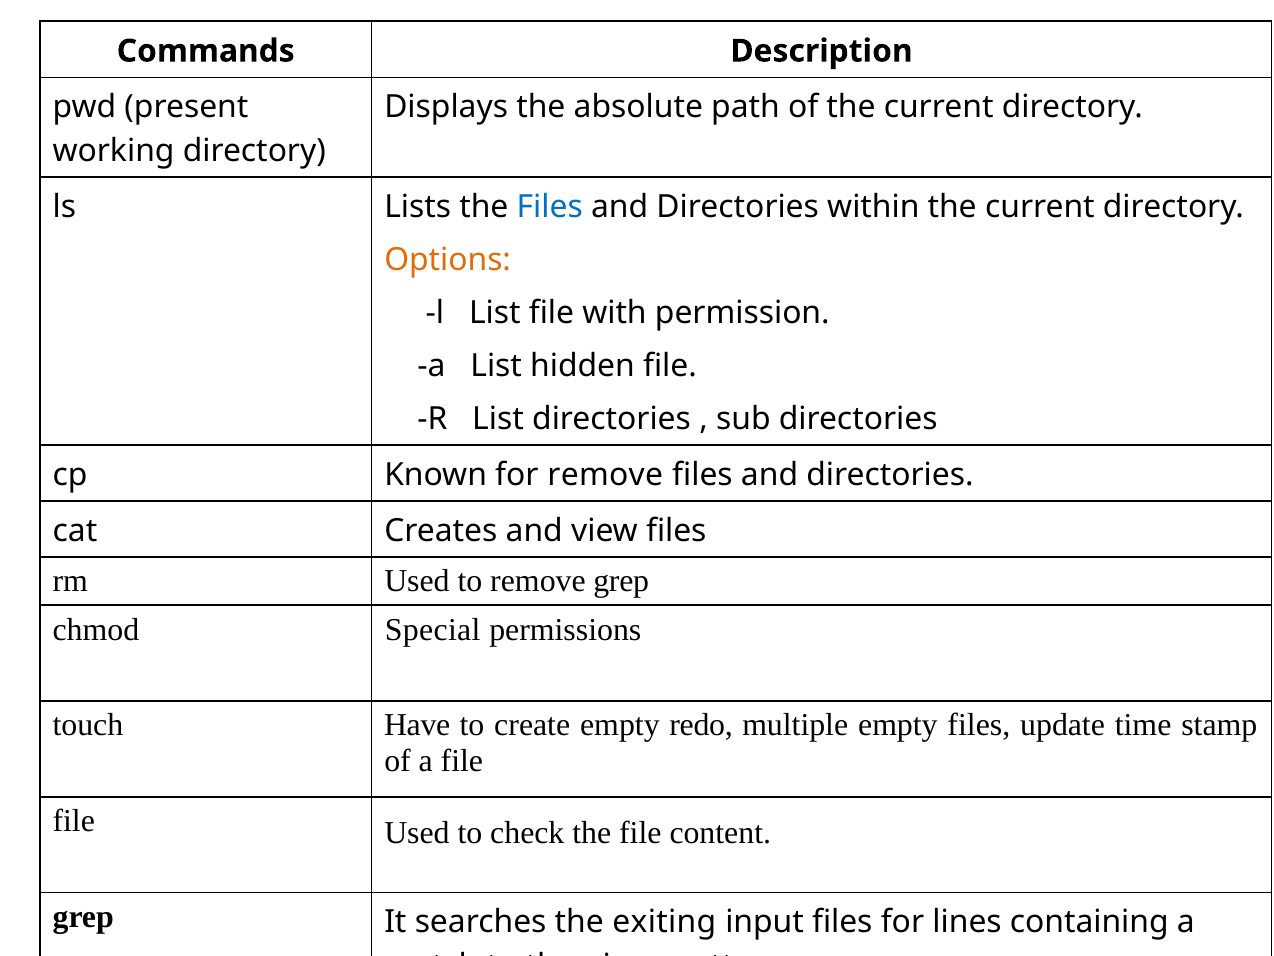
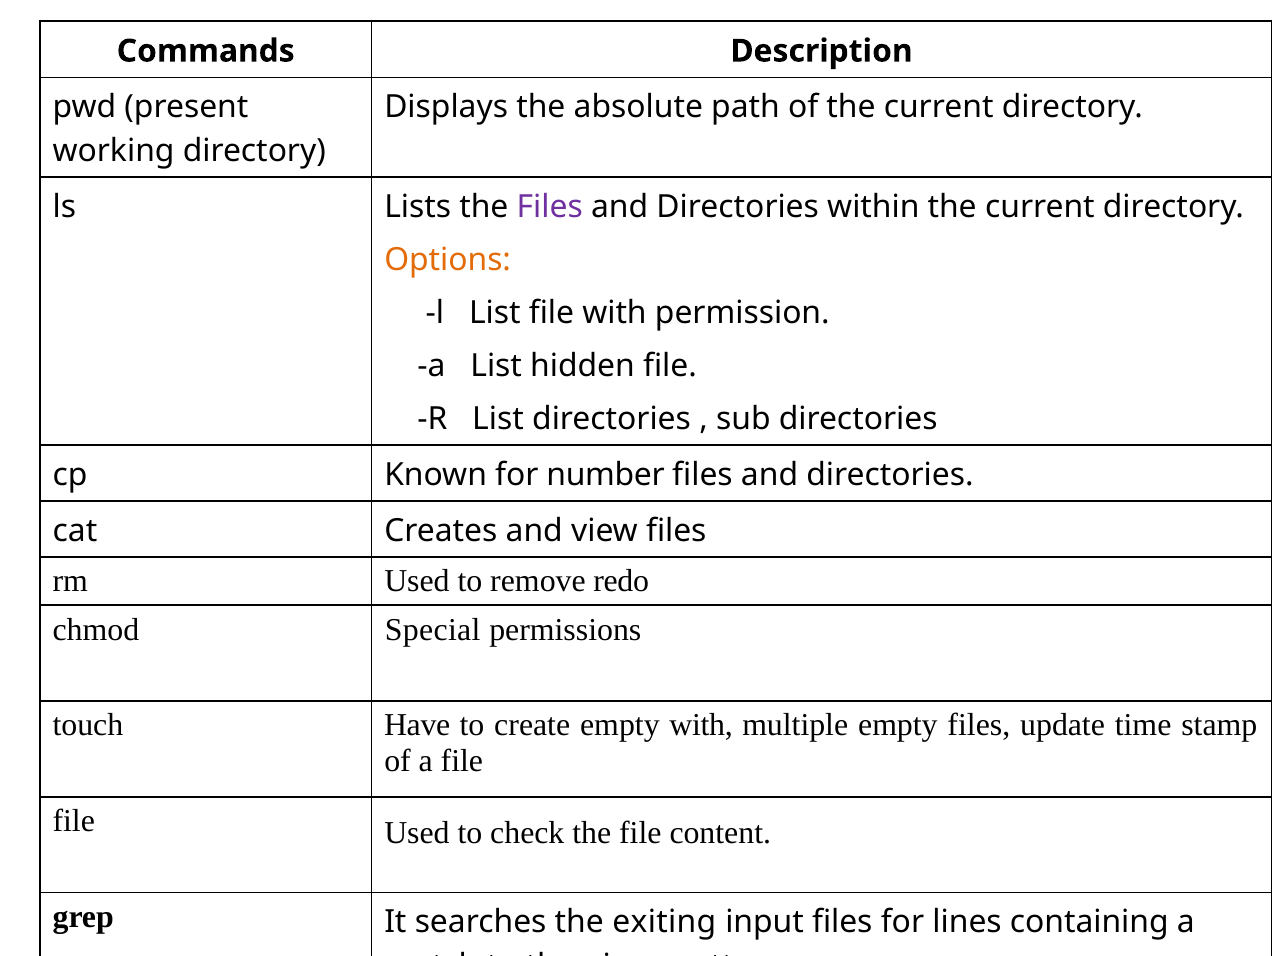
Files at (550, 207) colour: blue -> purple
for remove: remove -> number
remove grep: grep -> redo
empty redo: redo -> with
